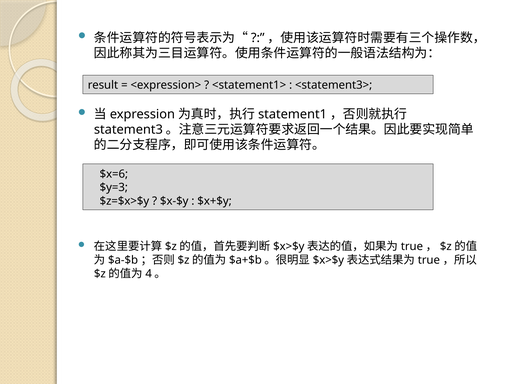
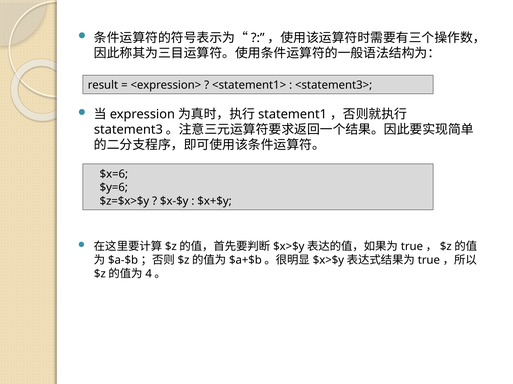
$y=3: $y=3 -> $y=6
